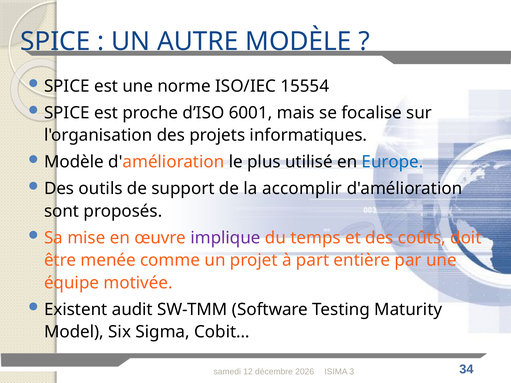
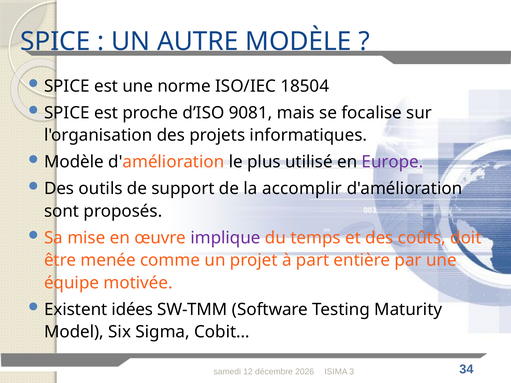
15554: 15554 -> 18504
6001: 6001 -> 9081
Europe colour: blue -> purple
audit: audit -> idées
